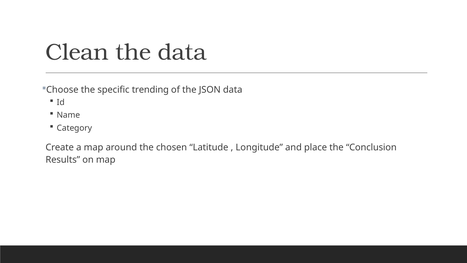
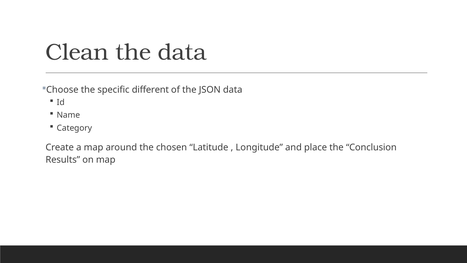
trending: trending -> different
